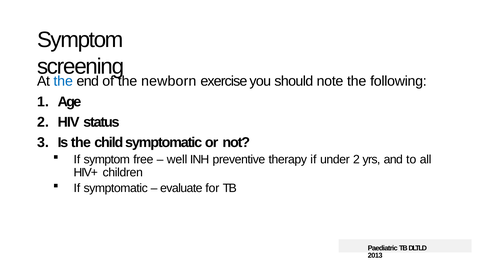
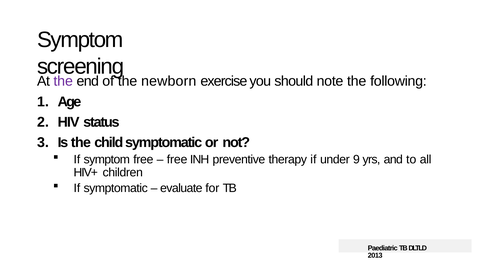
the at (63, 81) colour: blue -> purple
well at (177, 160): well -> free
under 2: 2 -> 9
